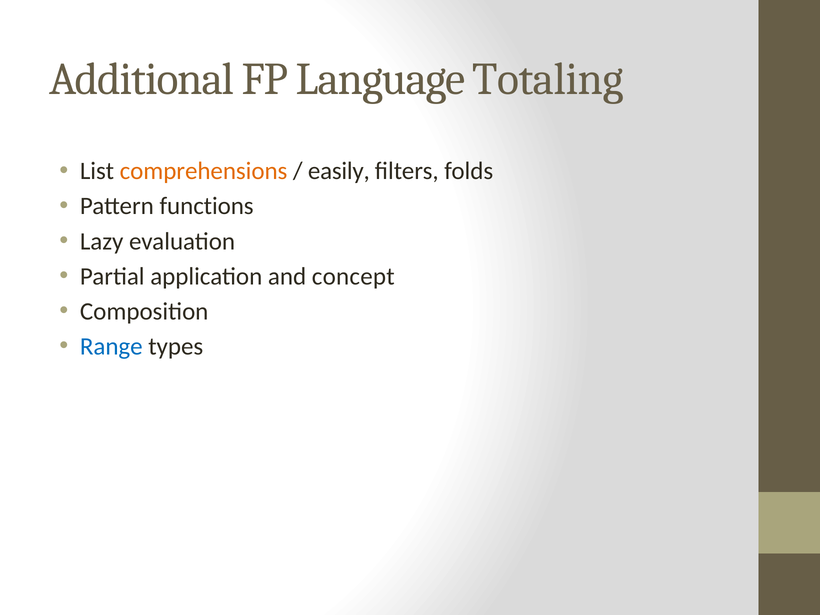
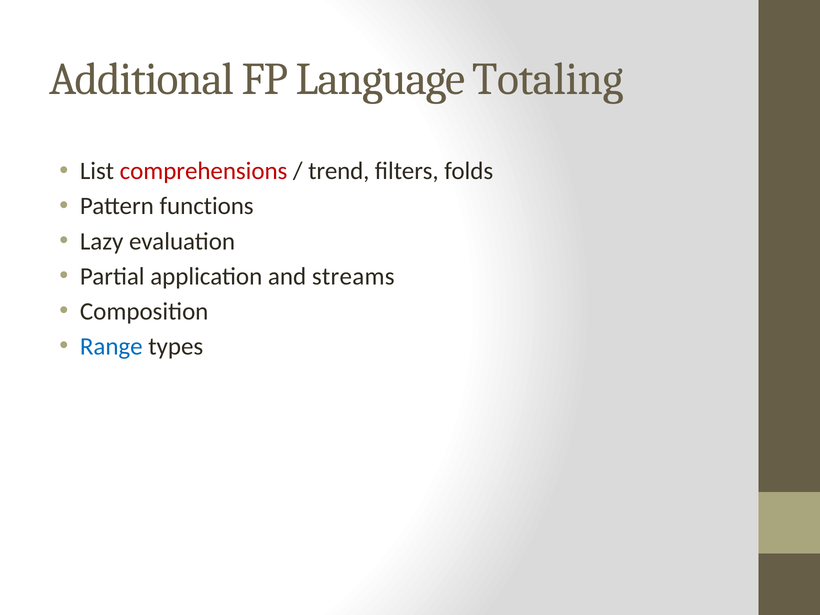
comprehensions colour: orange -> red
easily: easily -> trend
concept: concept -> streams
